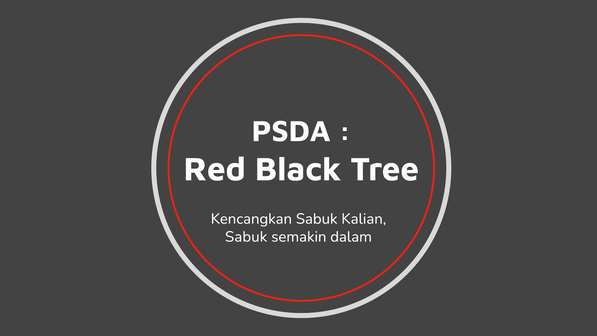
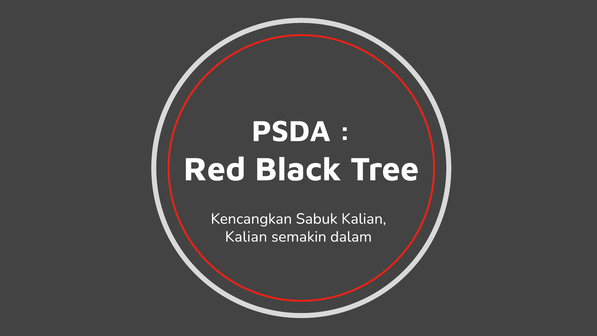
Sabuk at (246, 237): Sabuk -> Kalian
